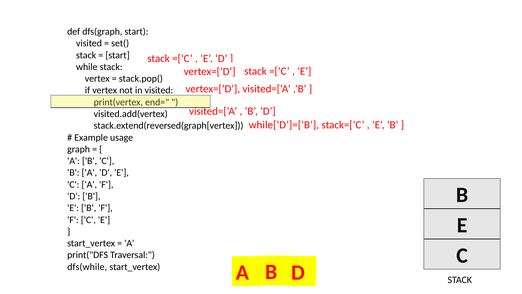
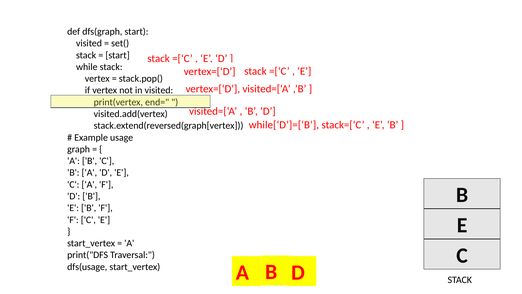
dfs(while: dfs(while -> dfs(usage
